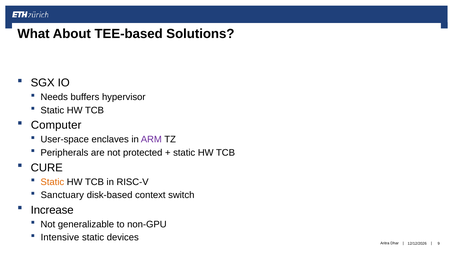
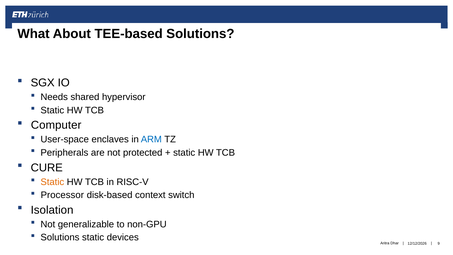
buffers: buffers -> shared
ARM colour: purple -> blue
Sanctuary: Sanctuary -> Processor
Increase: Increase -> Isolation
Intensive at (60, 237): Intensive -> Solutions
